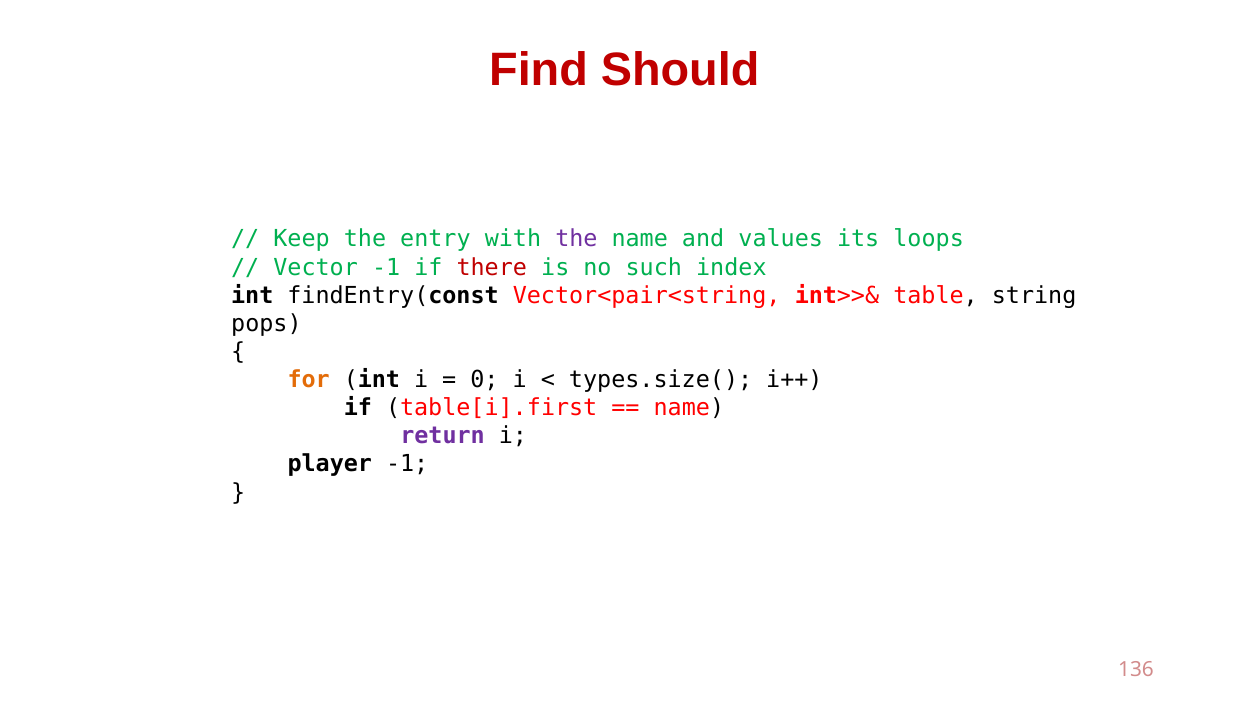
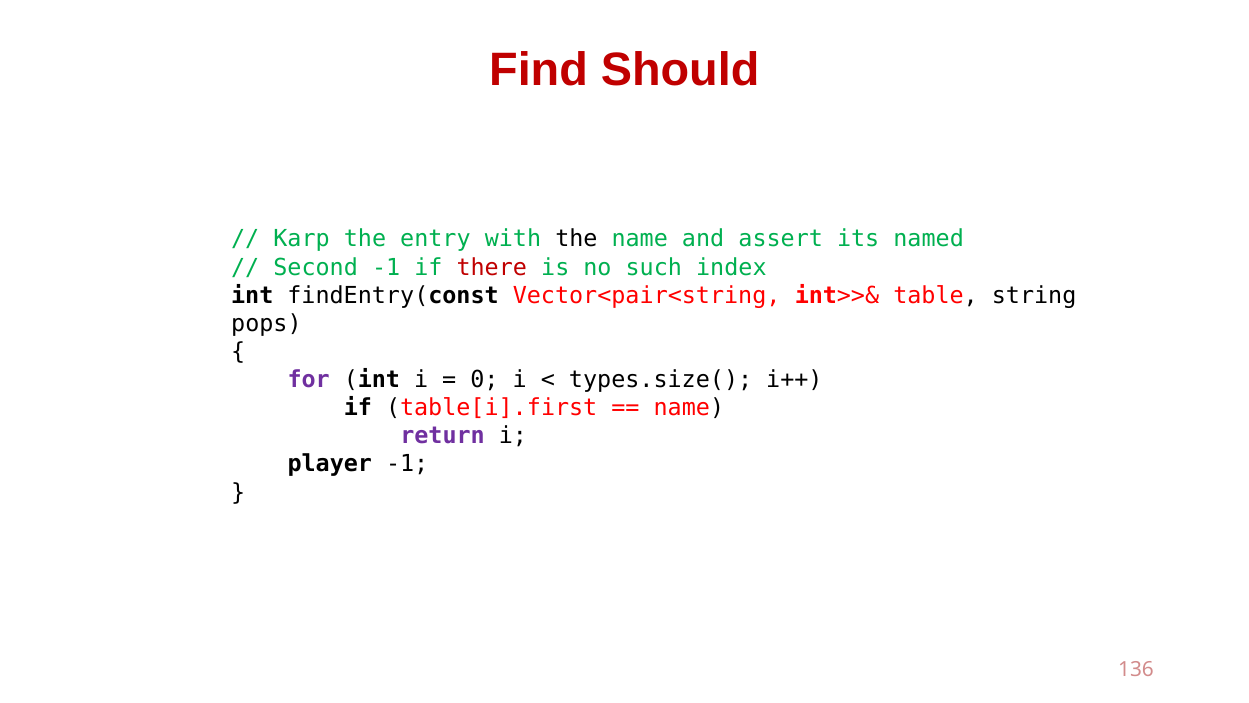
Keep: Keep -> Karp
the at (576, 239) colour: purple -> black
values: values -> assert
loops: loops -> named
Vector: Vector -> Second
for colour: orange -> purple
